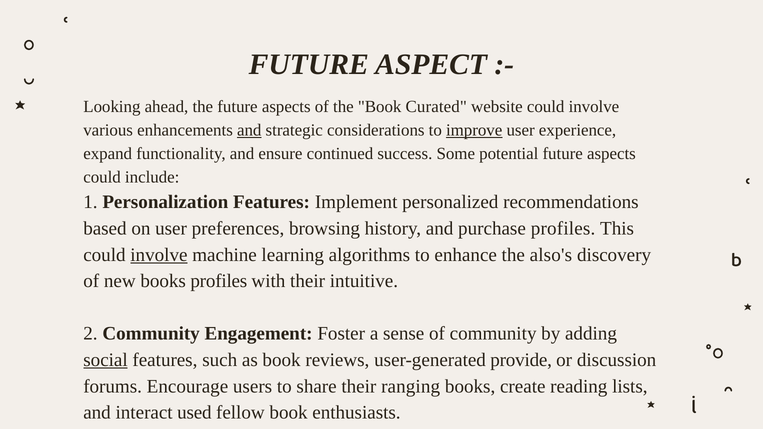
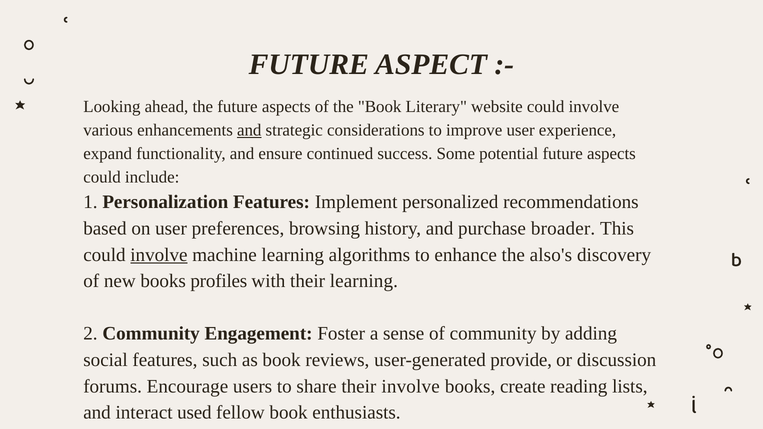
Curated: Curated -> Literary
improve underline: present -> none
purchase profiles: profiles -> broader
their intuitive: intuitive -> learning
social underline: present -> none
their ranging: ranging -> involve
